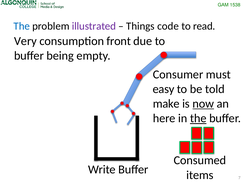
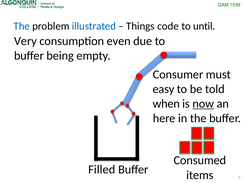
illustrated colour: purple -> blue
read: read -> until
front: front -> even
make: make -> when
the at (198, 118) underline: present -> none
Write: Write -> Filled
